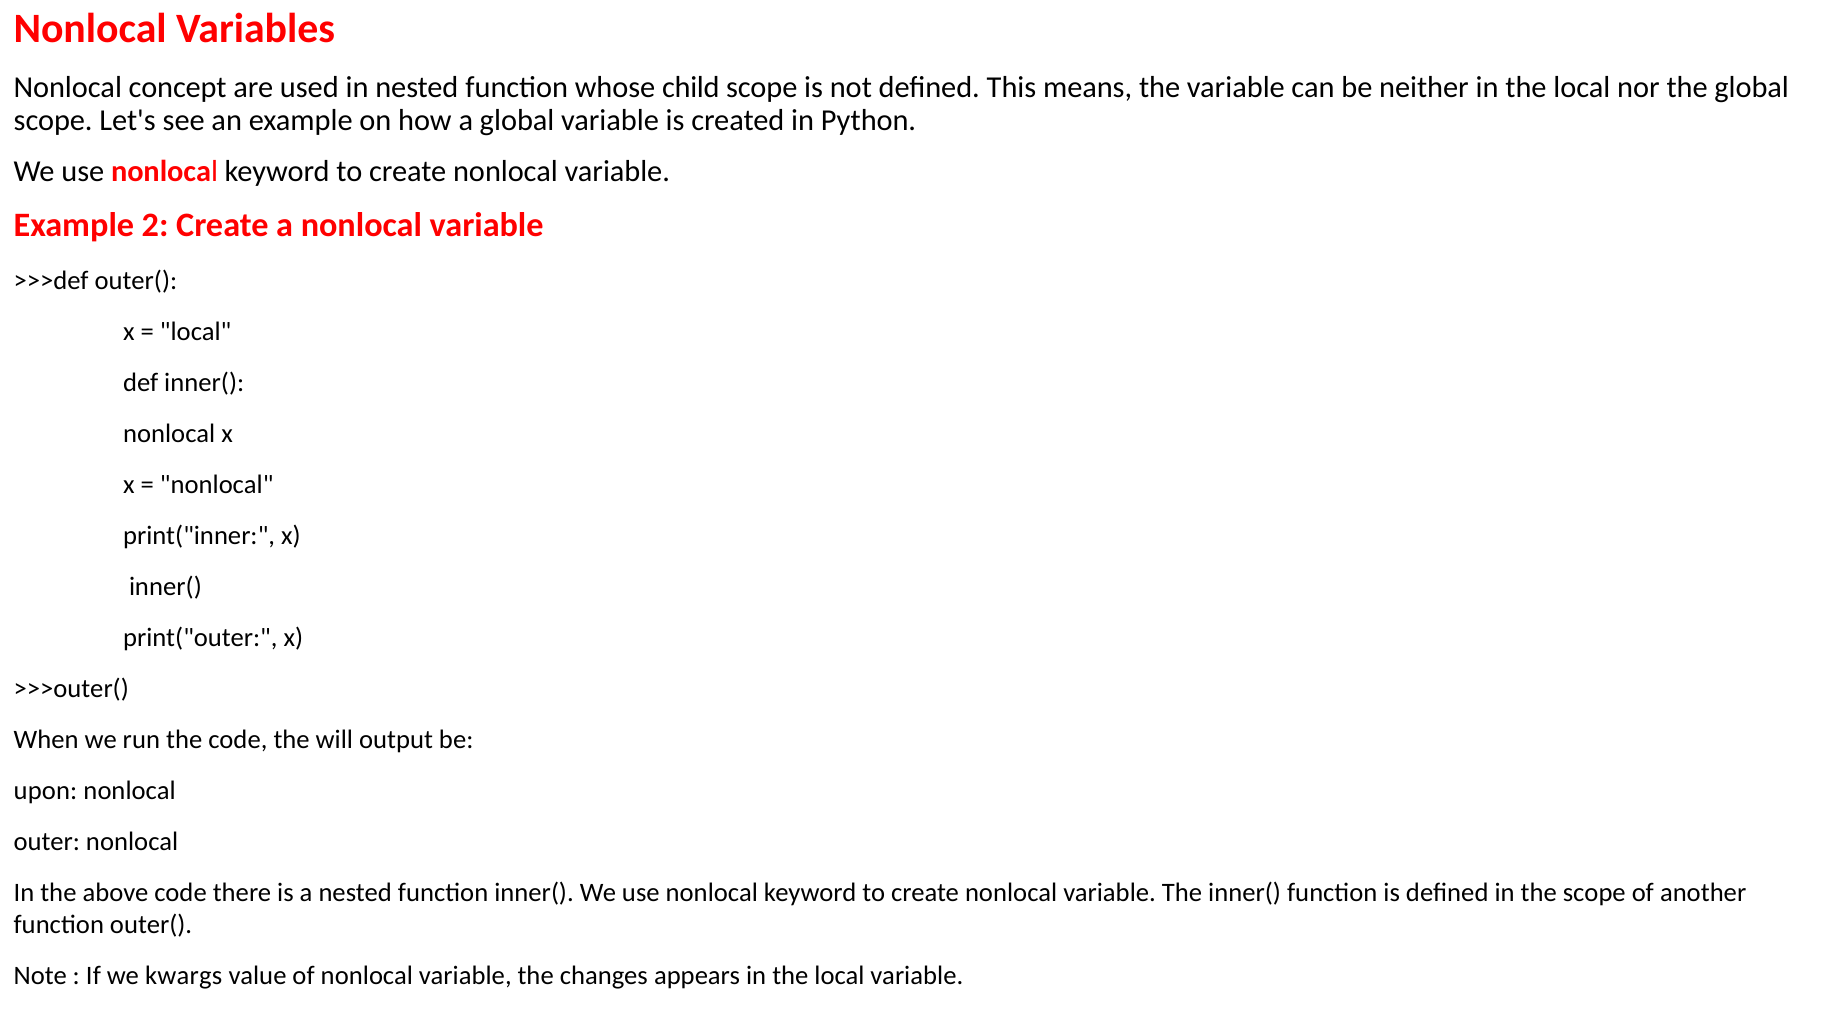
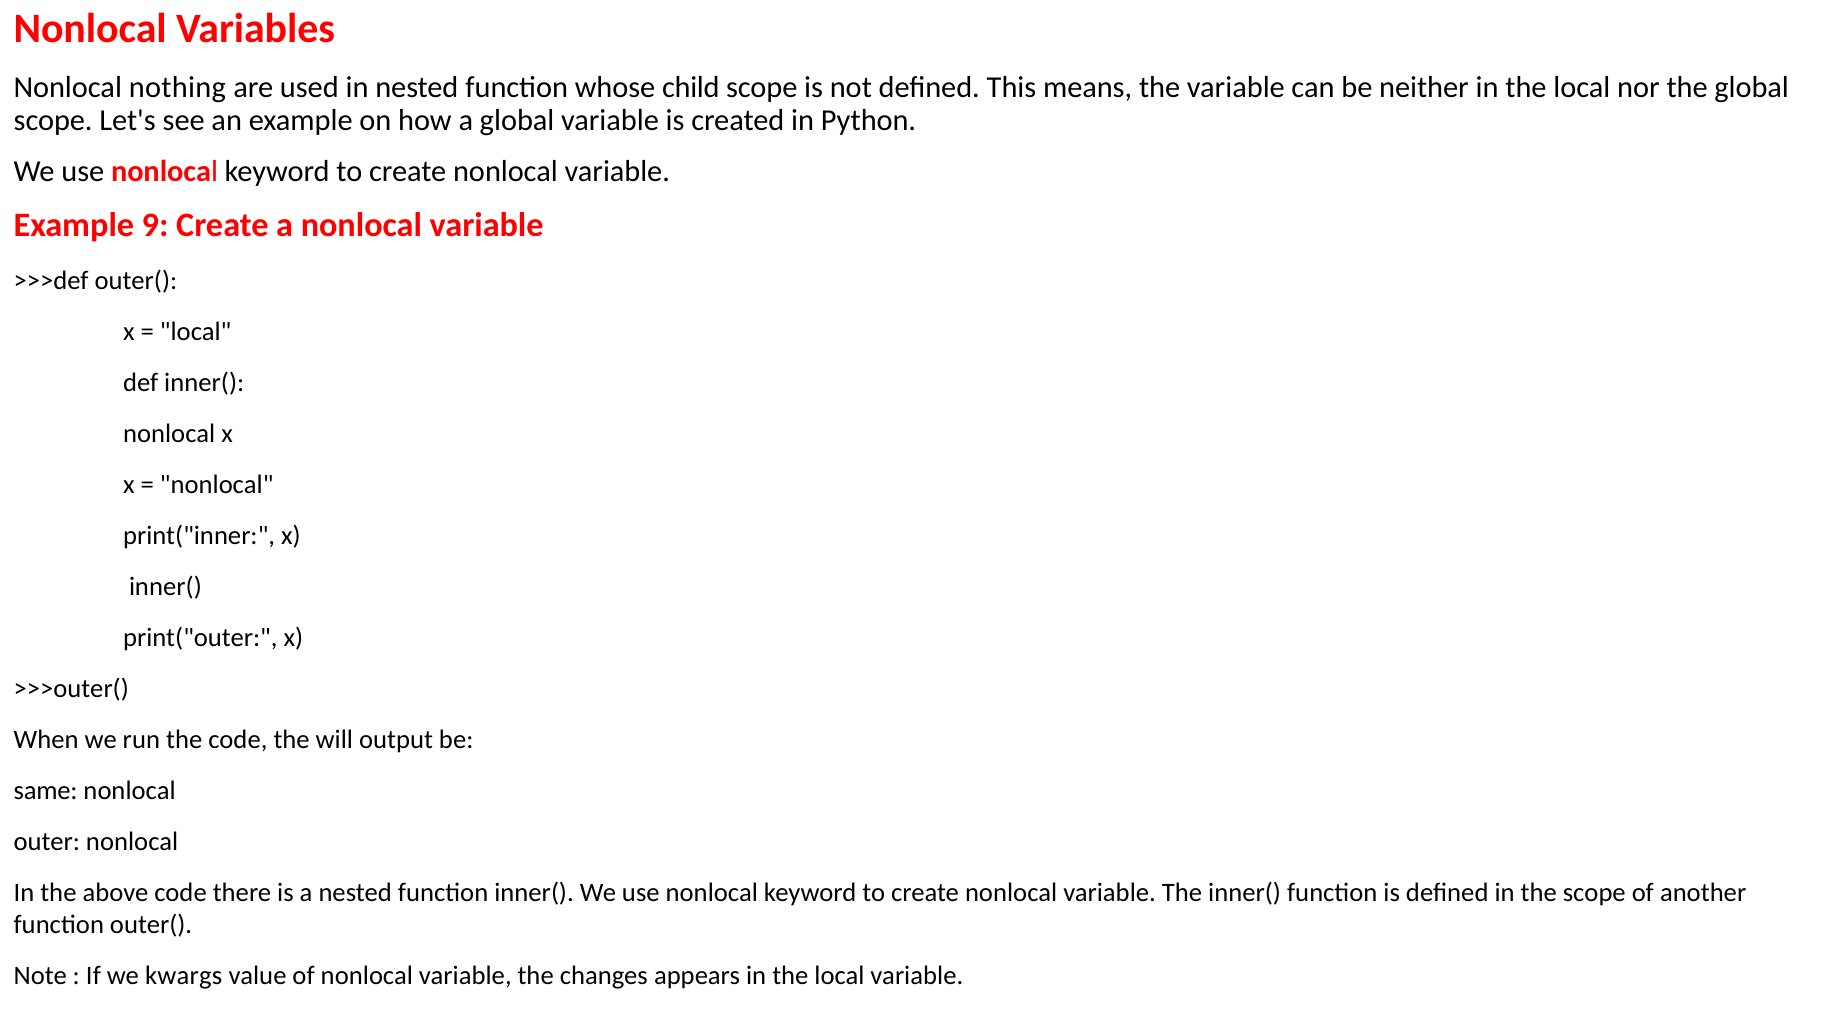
concept: concept -> nothing
2: 2 -> 9
upon: upon -> same
